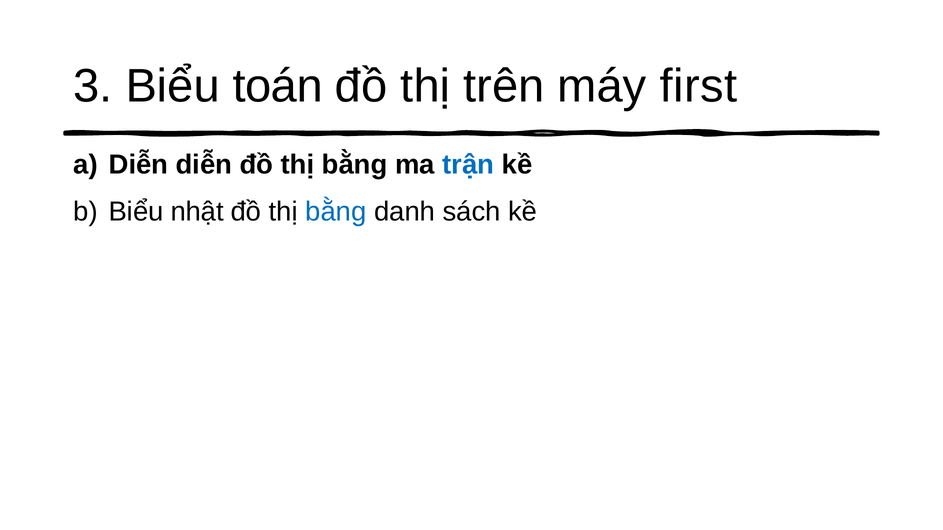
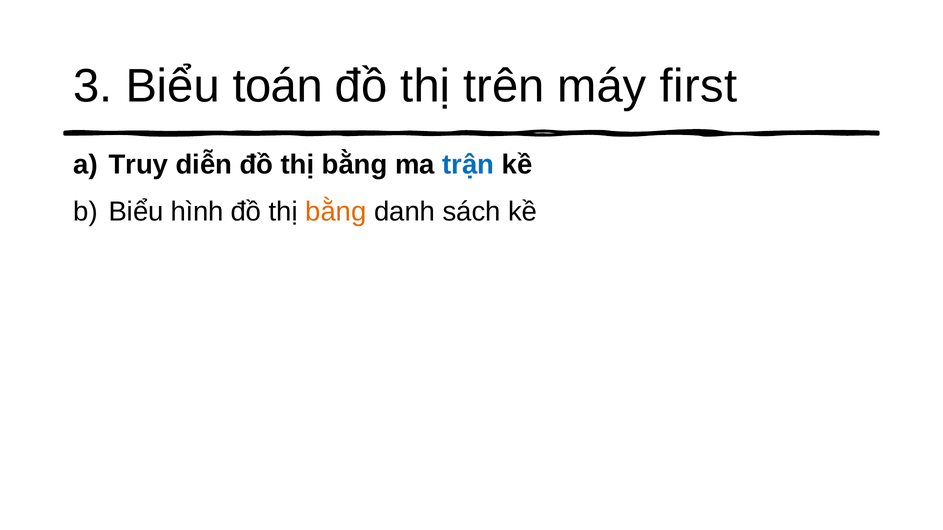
Diễn at (138, 165): Diễn -> Truy
nhật: nhật -> hình
bằng at (336, 212) colour: blue -> orange
